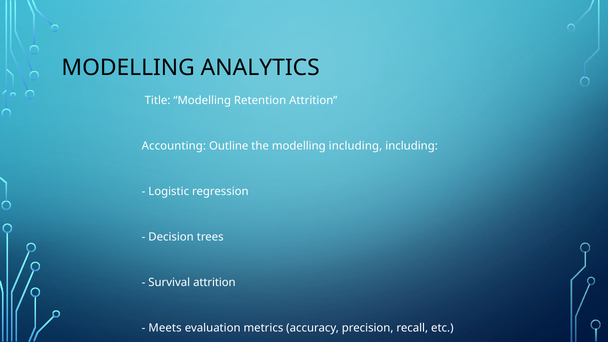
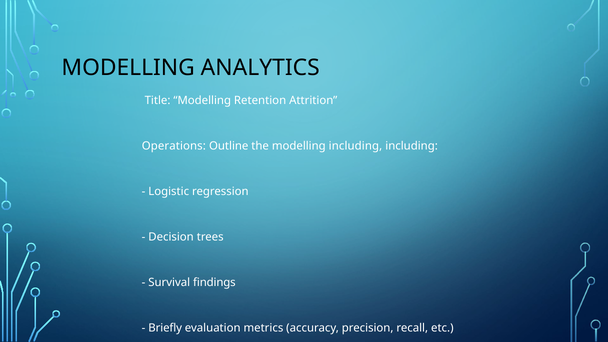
Accounting: Accounting -> Operations
Survival attrition: attrition -> findings
Meets: Meets -> Briefly
